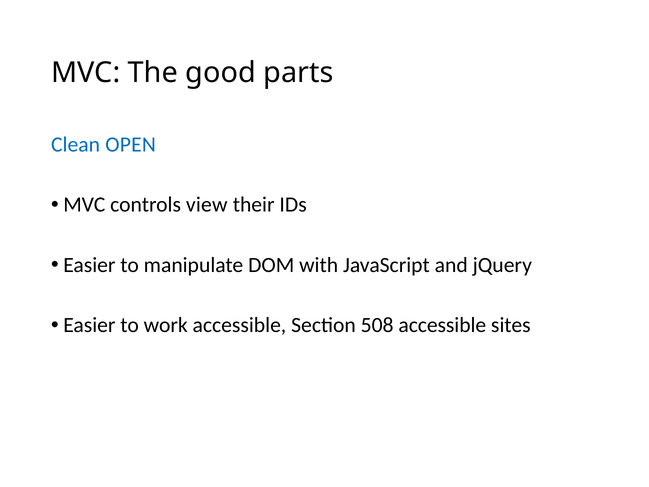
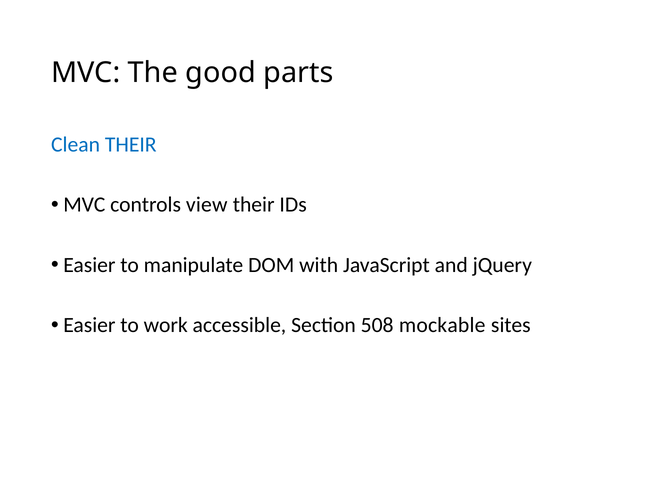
Clean OPEN: OPEN -> THEIR
508 accessible: accessible -> mockable
